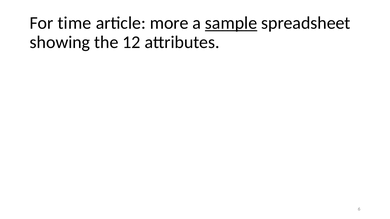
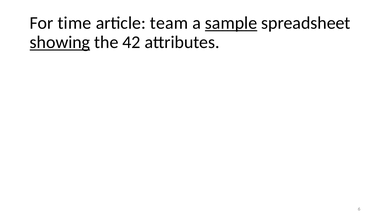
more: more -> team
showing underline: none -> present
12: 12 -> 42
